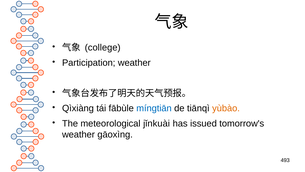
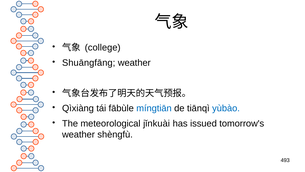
Participation: Participation -> Shuāngfāng
yùbào colour: orange -> blue
gāoxìng: gāoxìng -> shèngfù
